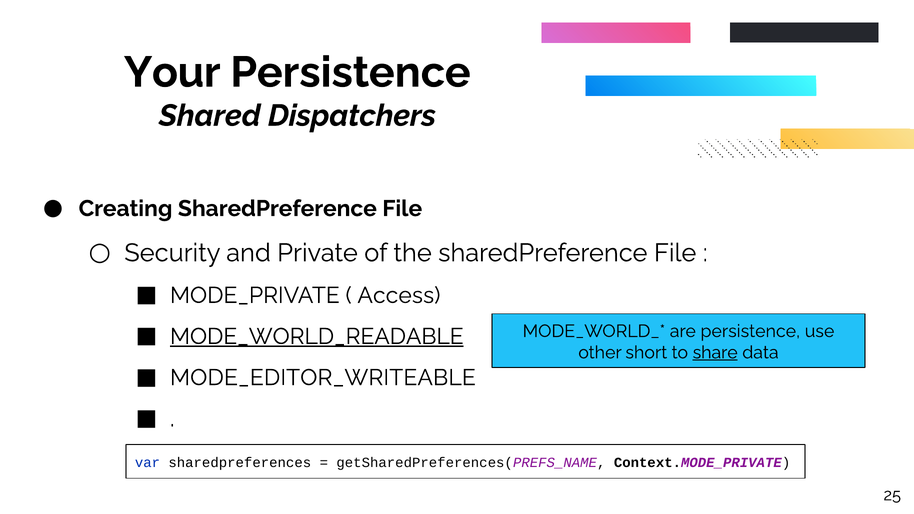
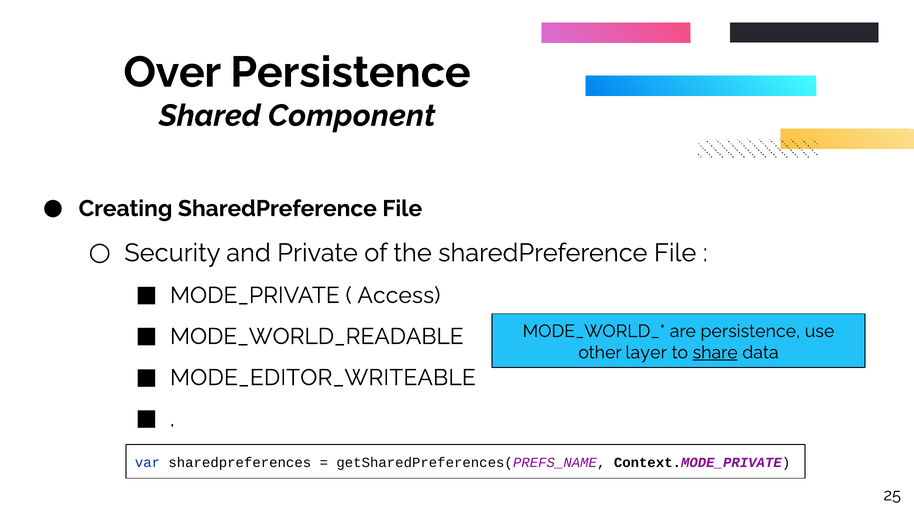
Your: Your -> Over
Dispatchers: Dispatchers -> Component
MODE_WORLD_READABLE underline: present -> none
short: short -> layer
